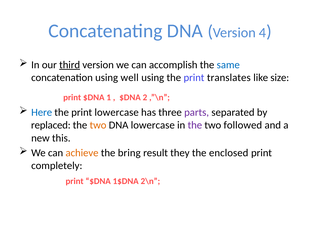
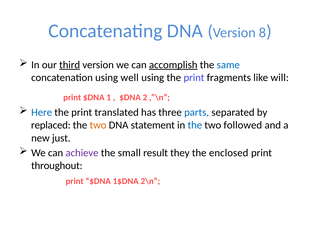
4: 4 -> 8
accomplish underline: none -> present
translates: translates -> fragments
size: size -> will
print lowercase: lowercase -> translated
parts colour: purple -> blue
DNA lowercase: lowercase -> statement
the at (195, 125) colour: purple -> blue
this: this -> just
achieve colour: orange -> purple
bring: bring -> small
completely: completely -> throughout
